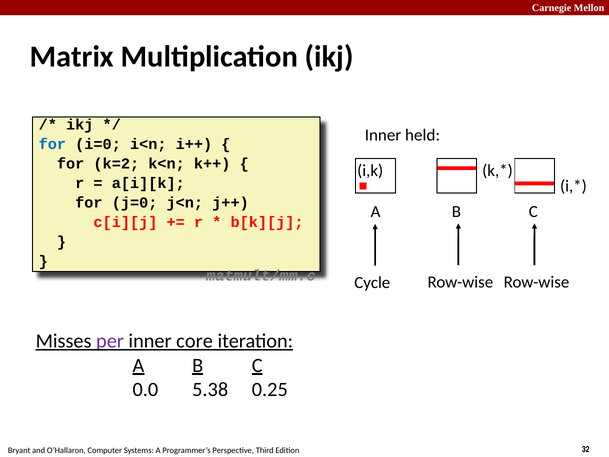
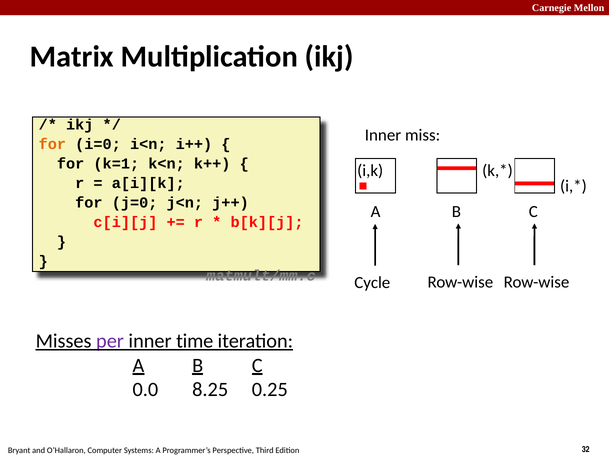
held: held -> miss
for at (52, 144) colour: blue -> orange
k=2: k=2 -> k=1
core: core -> time
5.38: 5.38 -> 8.25
